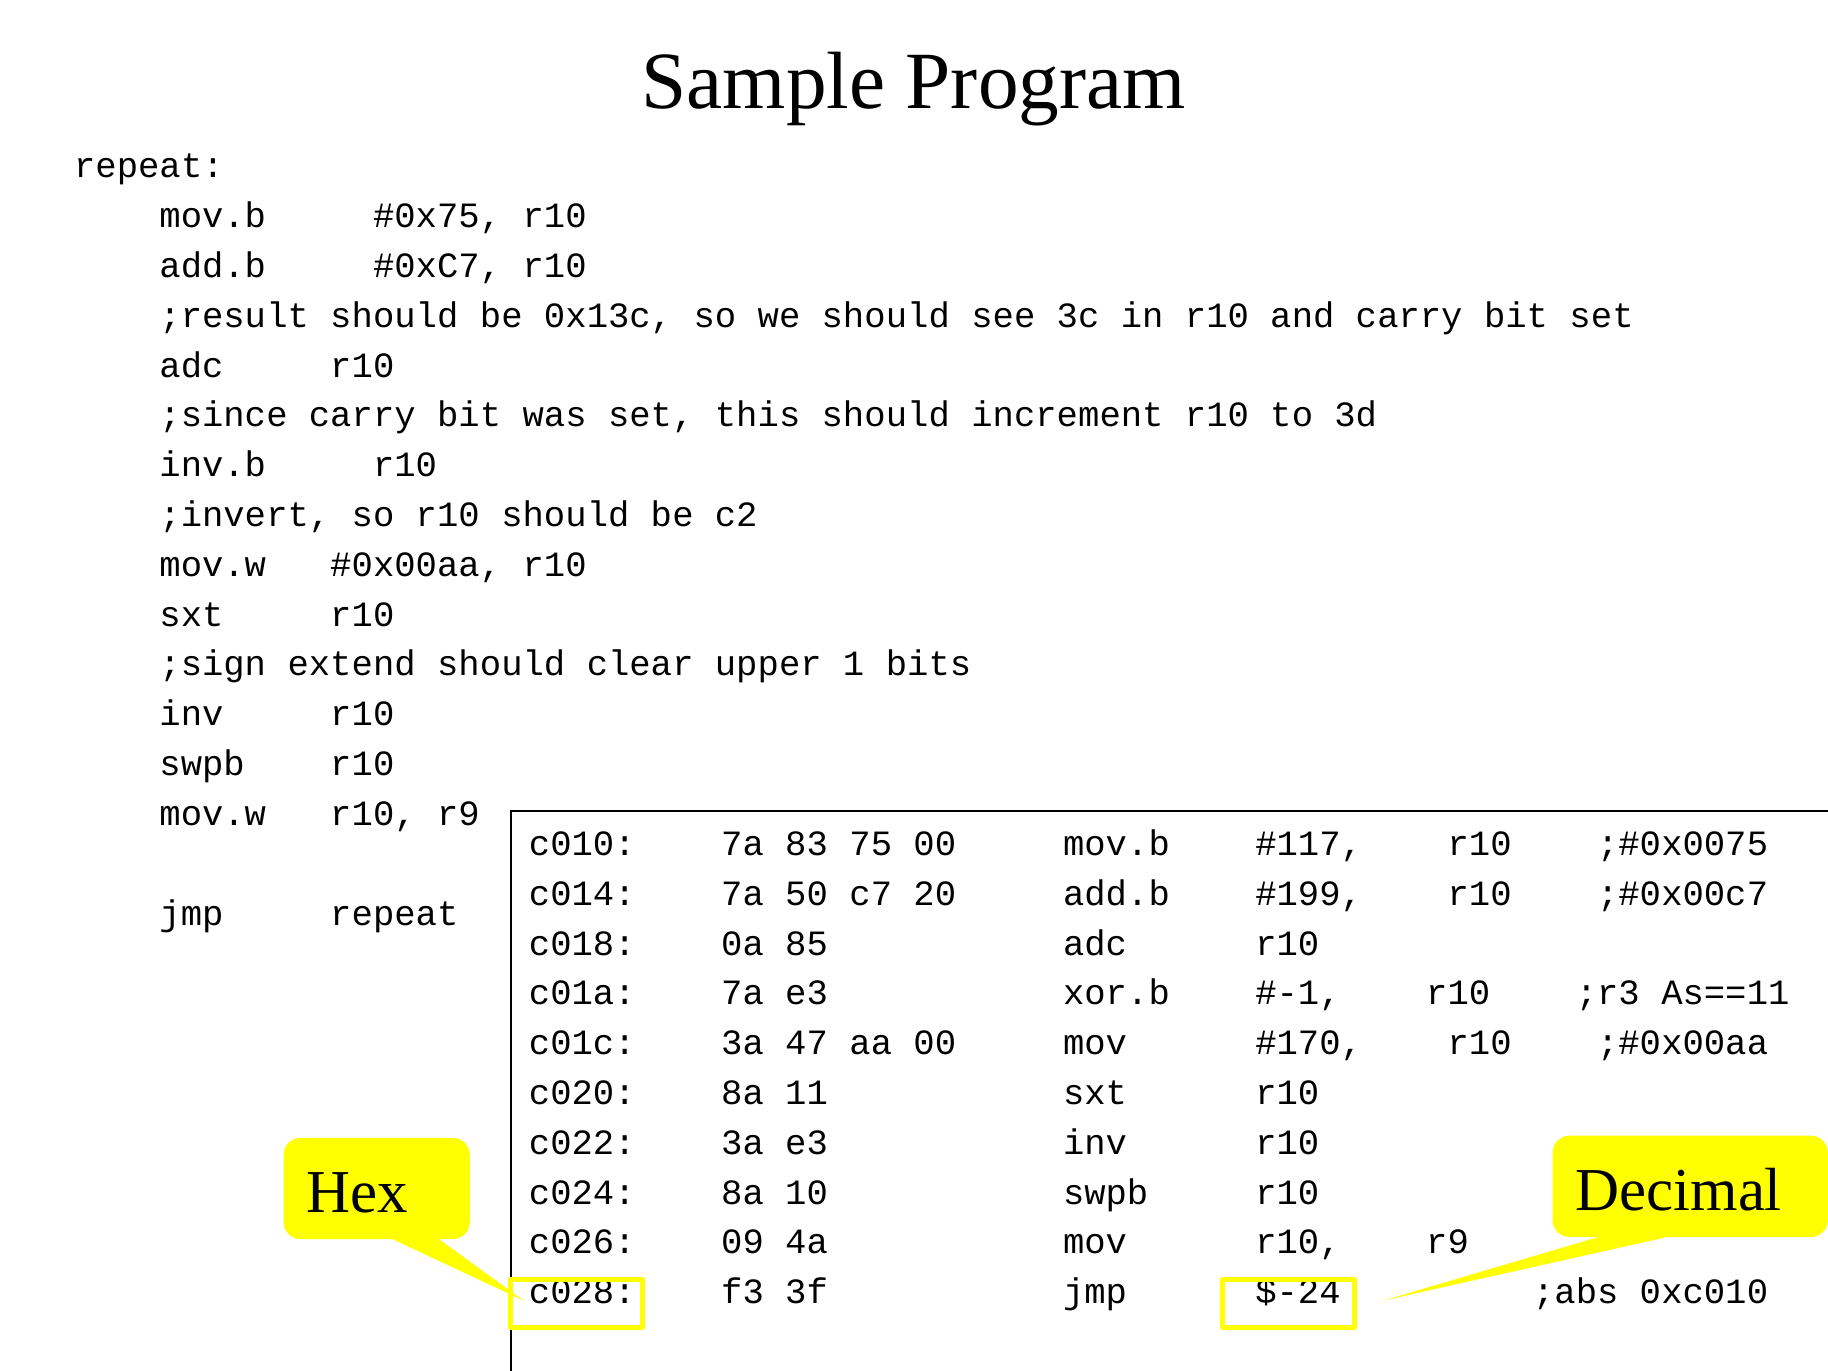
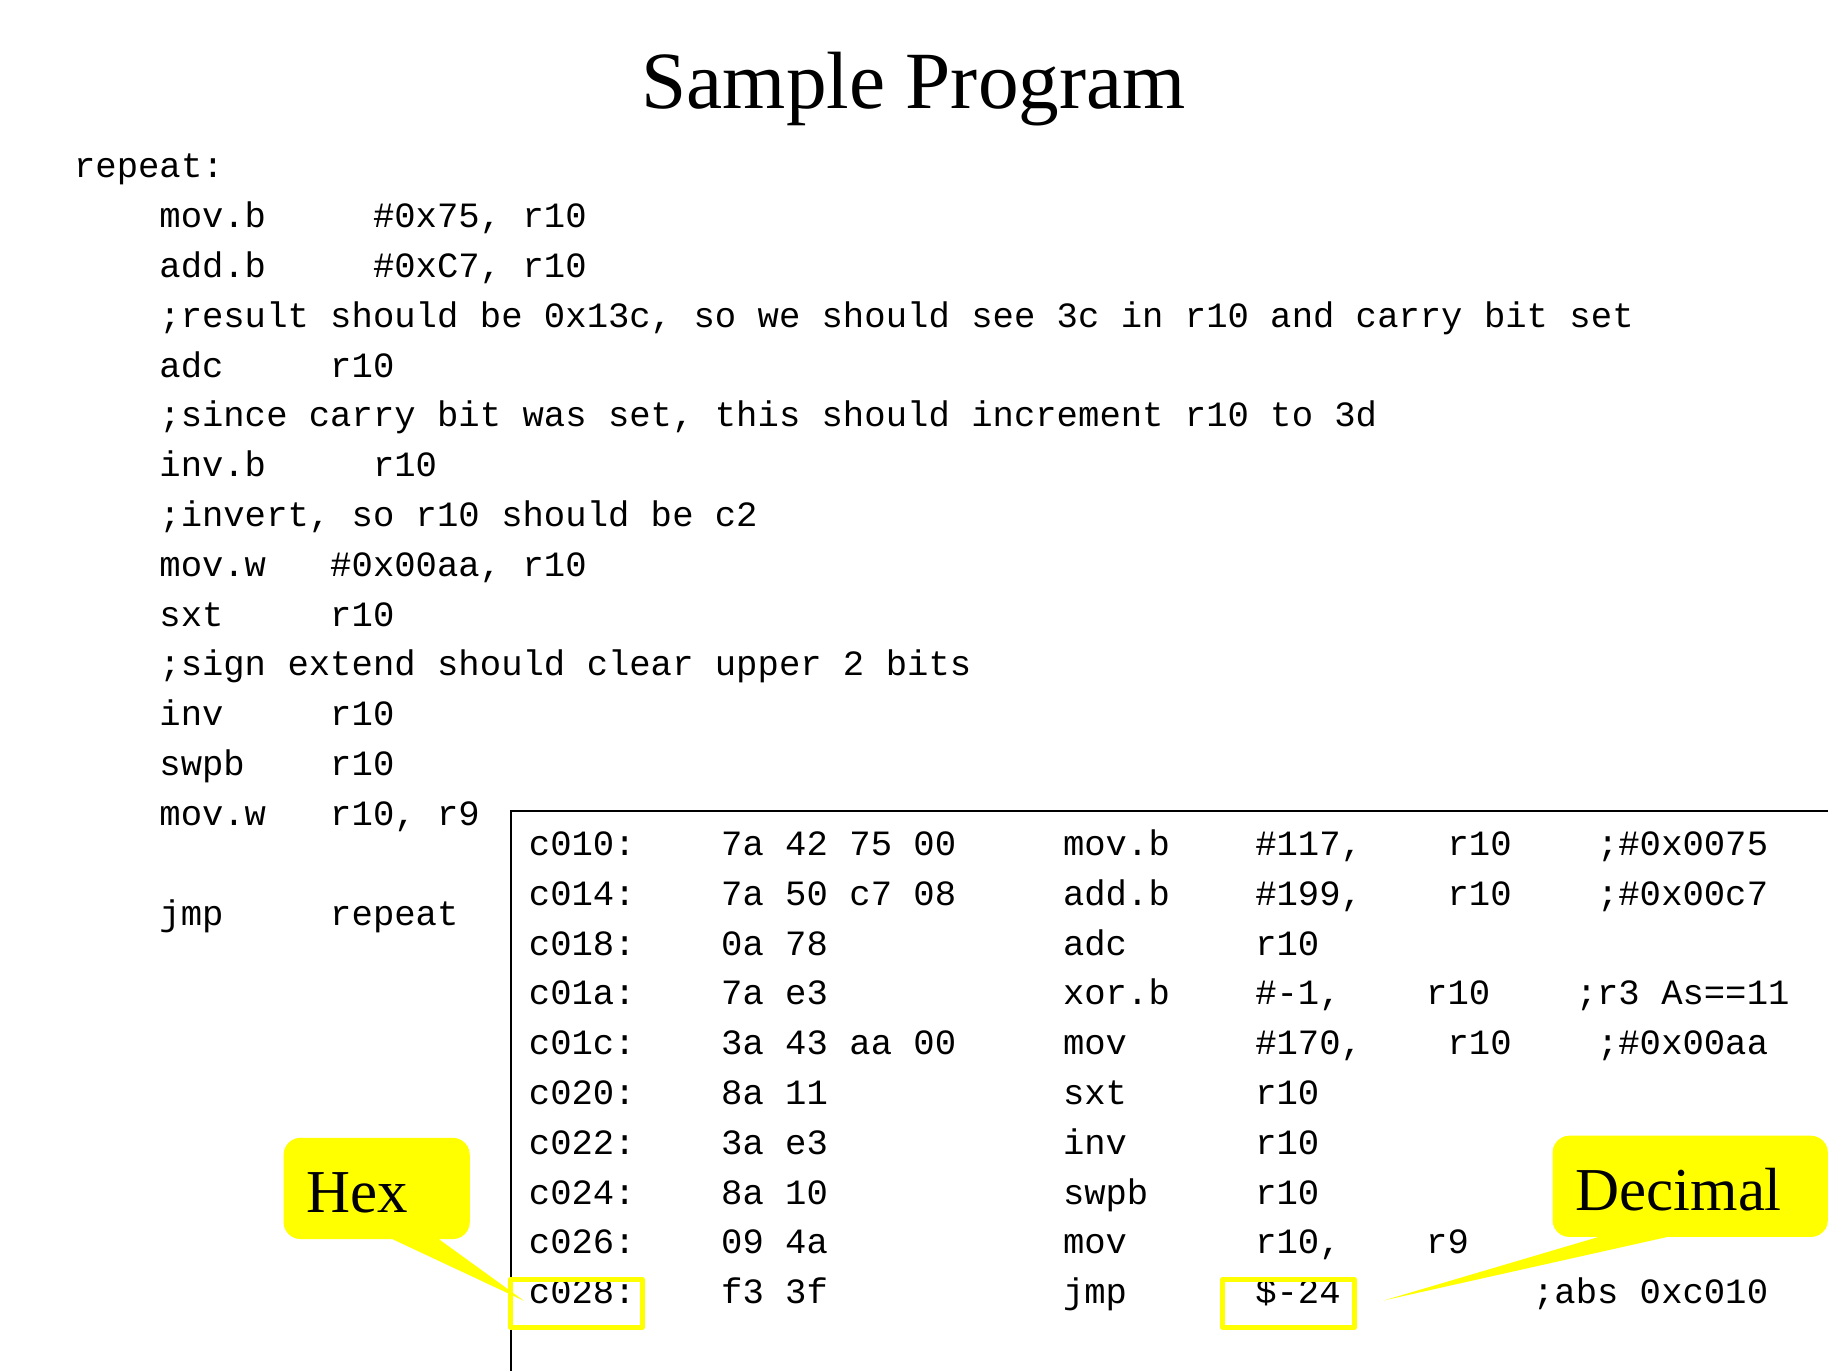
1: 1 -> 2
83: 83 -> 42
20: 20 -> 08
85: 85 -> 78
47: 47 -> 43
